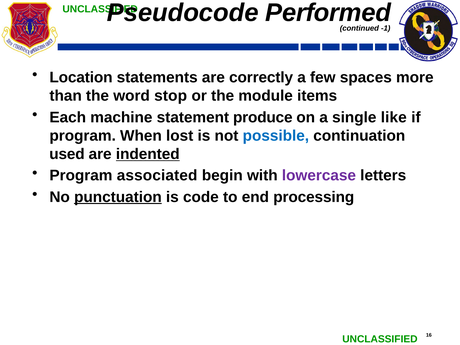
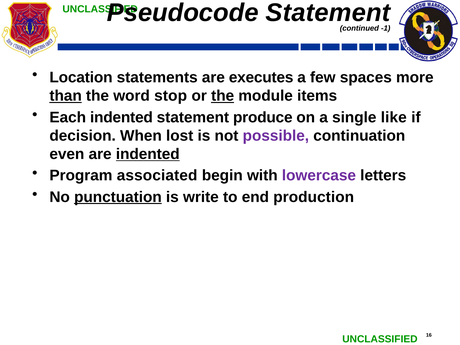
Performed at (328, 13): Performed -> Statement
correctly: correctly -> executes
than underline: none -> present
the at (223, 96) underline: none -> present
Each machine: machine -> indented
program at (83, 136): program -> decision
possible colour: blue -> purple
used: used -> even
code: code -> write
processing: processing -> production
